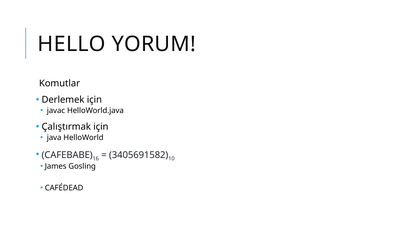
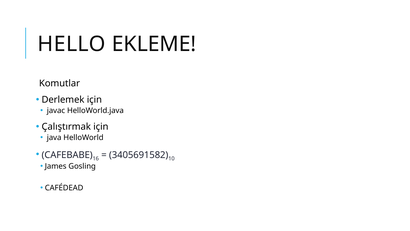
YORUM: YORUM -> EKLEME
